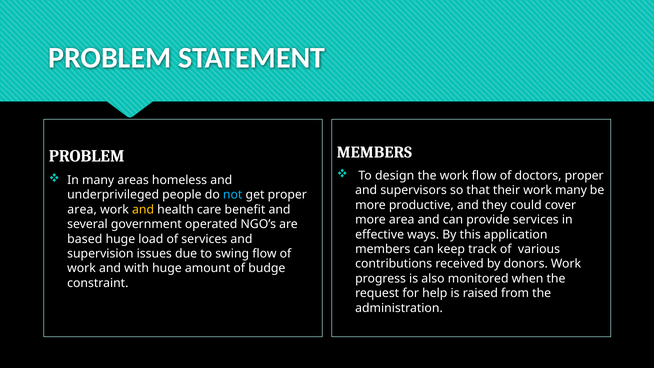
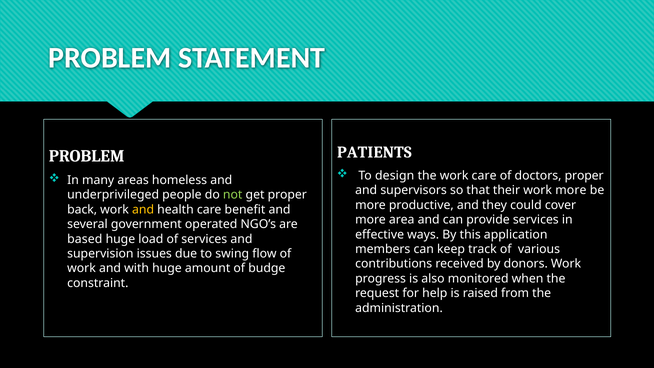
MEMBERS at (374, 152): MEMBERS -> PATIENTS
work flow: flow -> care
work many: many -> more
not colour: light blue -> light green
area at (82, 209): area -> back
